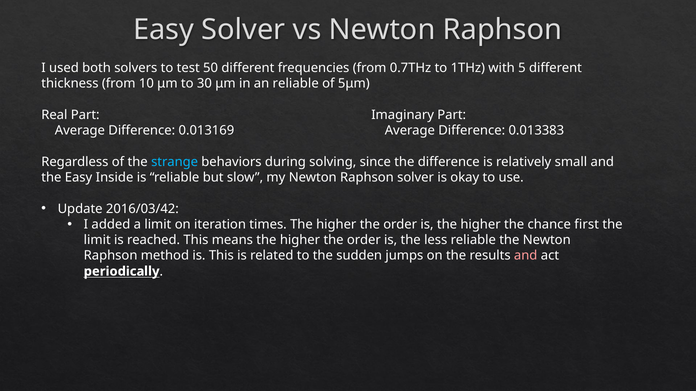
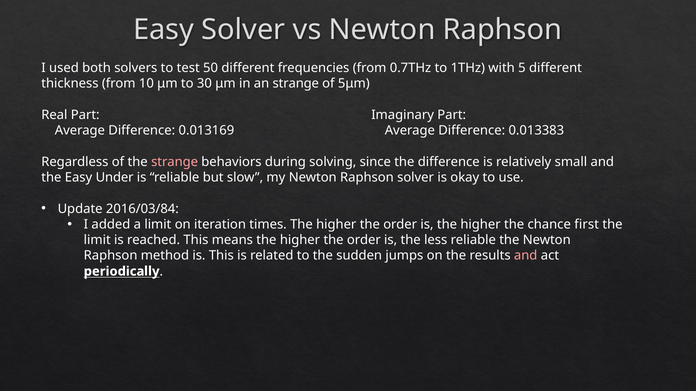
an reliable: reliable -> strange
strange at (175, 162) colour: light blue -> pink
Inside: Inside -> Under
2016/03/42: 2016/03/42 -> 2016/03/84
